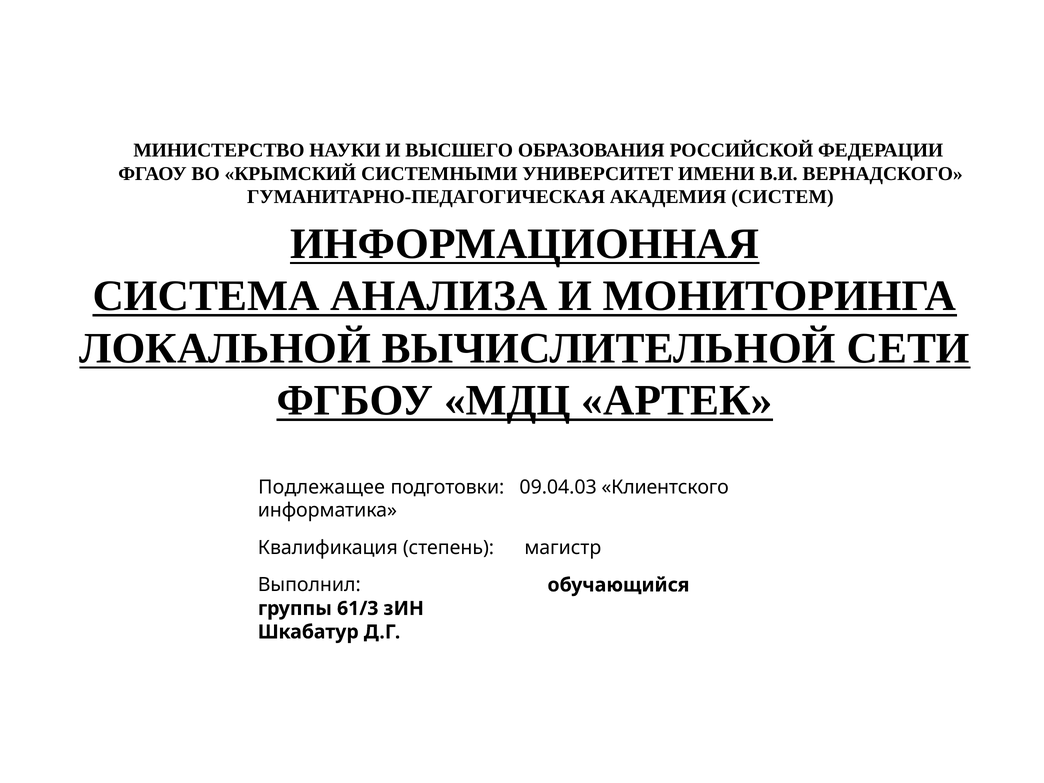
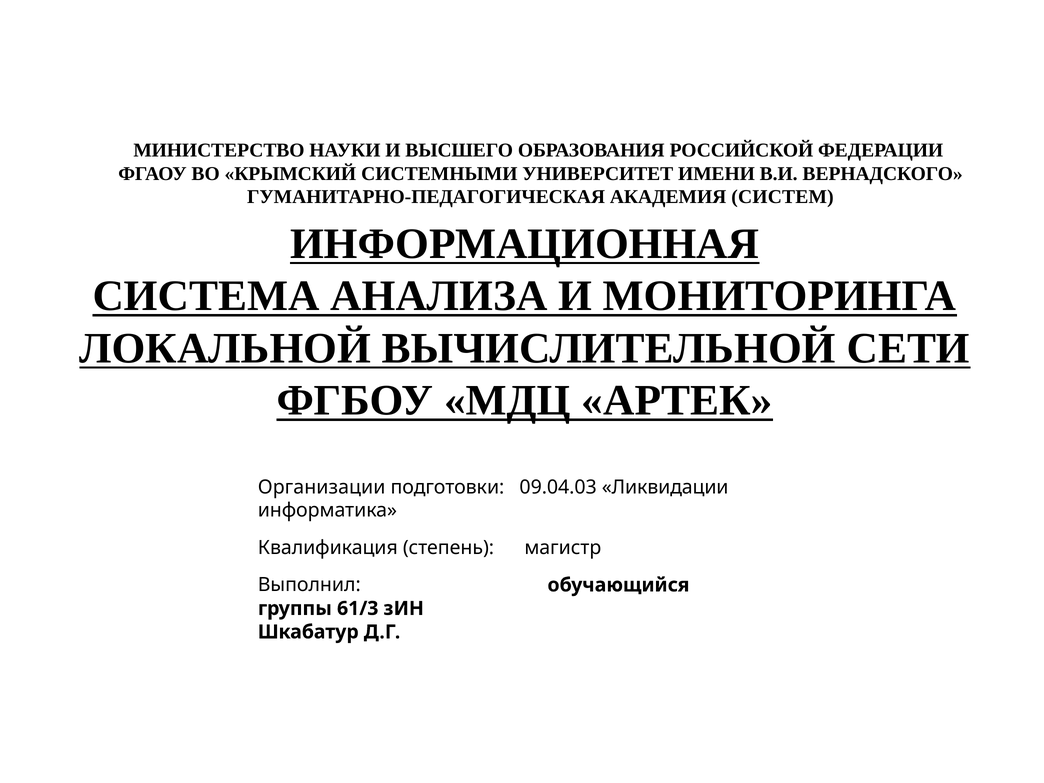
Подлежащее: Подлежащее -> Организации
Клиентского: Клиентского -> Ликвидации
